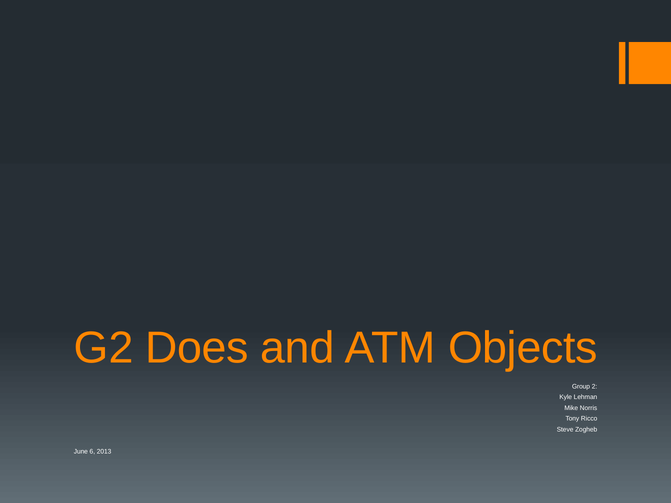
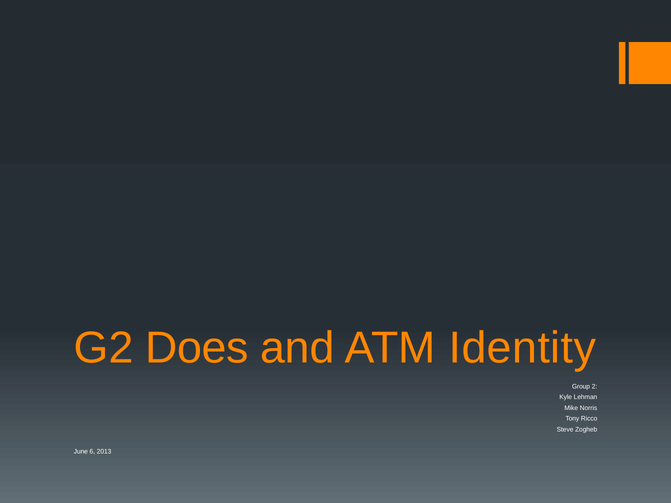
Objects: Objects -> Identity
